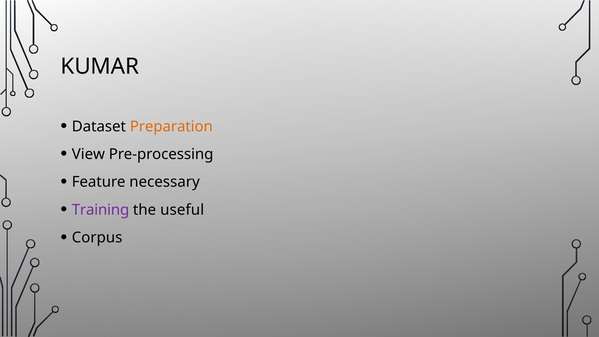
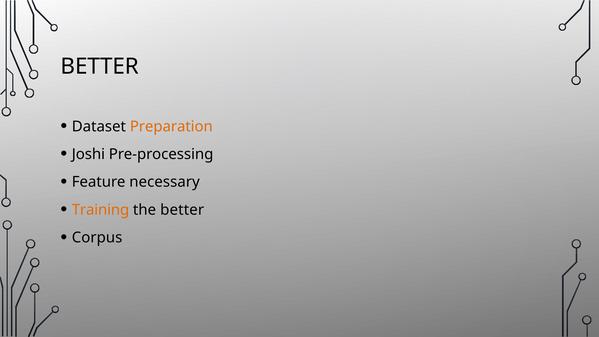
KUMAR at (100, 67): KUMAR -> BETTER
View: View -> Joshi
Training colour: purple -> orange
the useful: useful -> better
